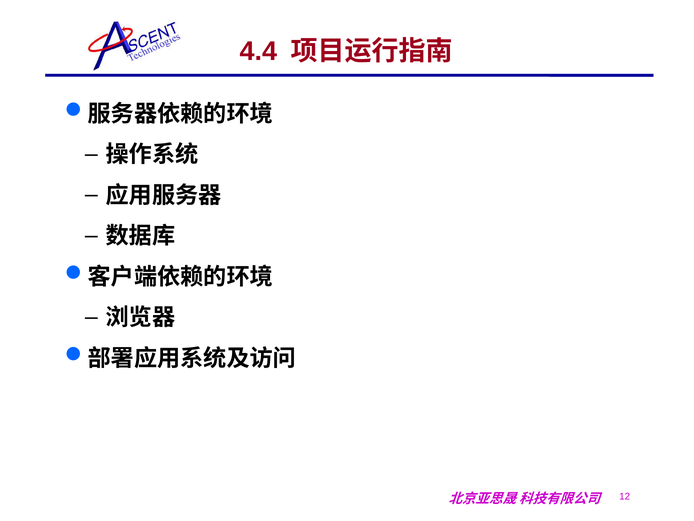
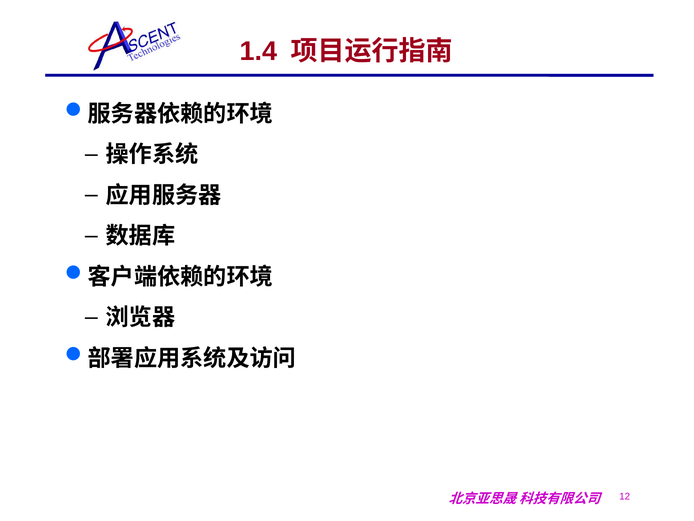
4.4: 4.4 -> 1.4
